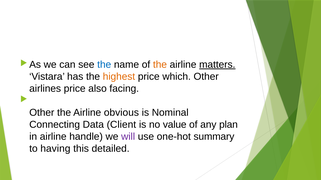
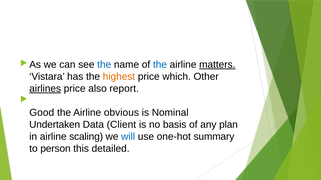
the at (160, 65) colour: orange -> blue
airlines underline: none -> present
facing: facing -> report
Other at (42, 113): Other -> Good
Connecting: Connecting -> Undertaken
value: value -> basis
handle: handle -> scaling
will colour: purple -> blue
having: having -> person
